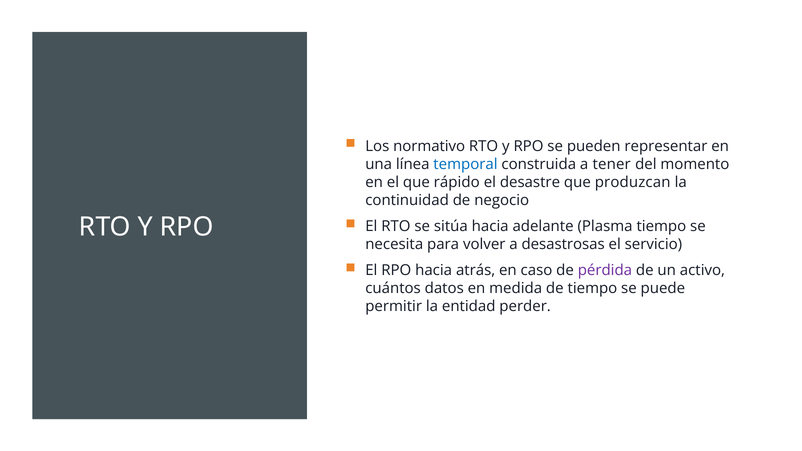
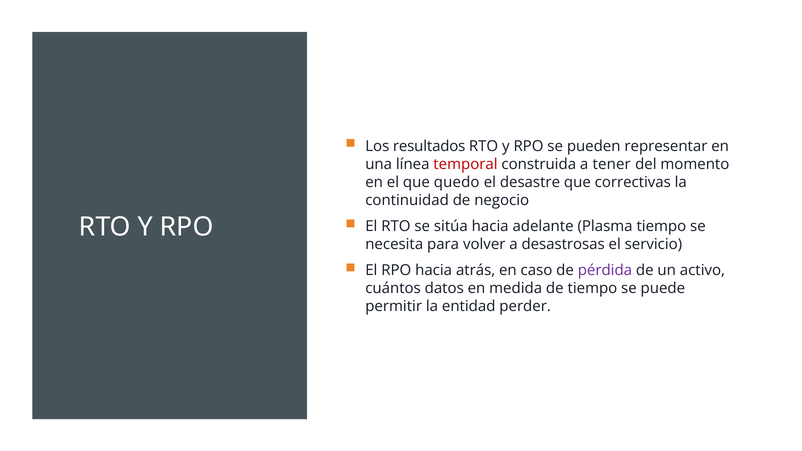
normativo: normativo -> resultados
temporal colour: blue -> red
rápido: rápido -> quedo
produzcan: produzcan -> correctivas
